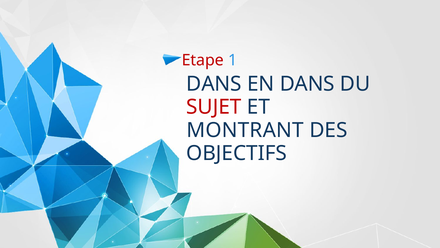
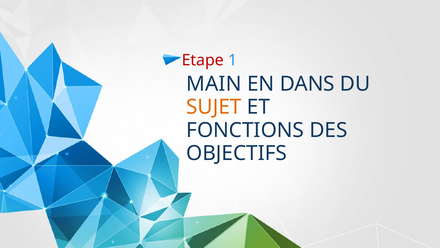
DANS at (214, 84): DANS -> MAIN
SUJET colour: red -> orange
MONTRANT: MONTRANT -> FONCTIONS
